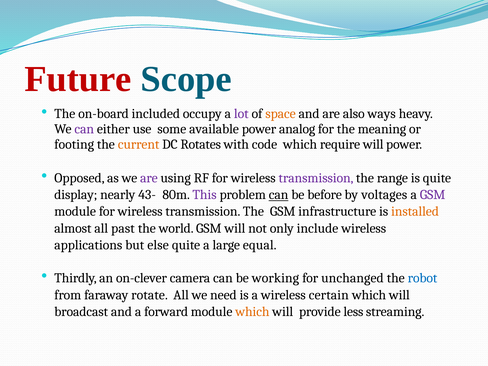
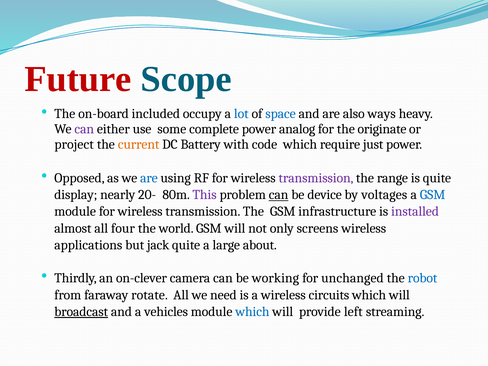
lot colour: purple -> blue
space colour: orange -> blue
available: available -> complete
meaning: meaning -> originate
footing: footing -> project
Rotates: Rotates -> Battery
require will: will -> just
are at (149, 178) colour: purple -> blue
43-: 43- -> 20-
before: before -> device
GSM at (433, 195) colour: purple -> blue
installed colour: orange -> purple
past: past -> four
include: include -> screens
else: else -> jack
equal: equal -> about
certain: certain -> circuits
broadcast underline: none -> present
forward: forward -> vehicles
which at (252, 312) colour: orange -> blue
less: less -> left
